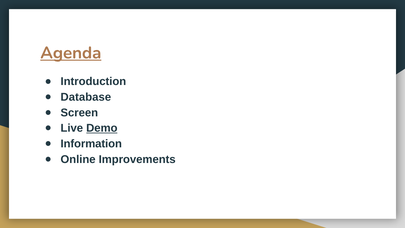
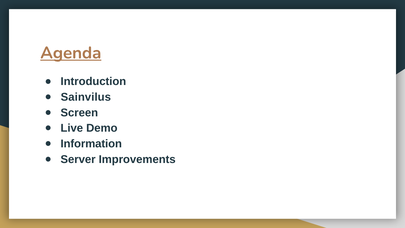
Database: Database -> Sainvilus
Demo underline: present -> none
Online: Online -> Server
